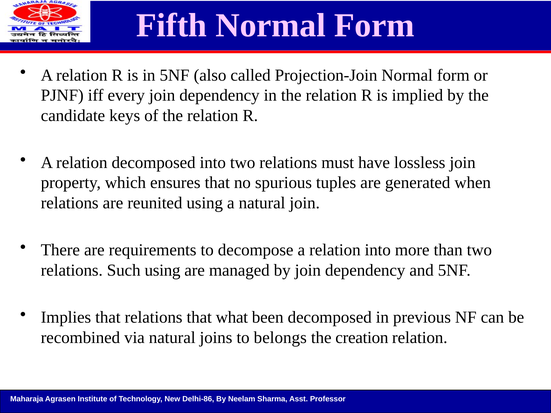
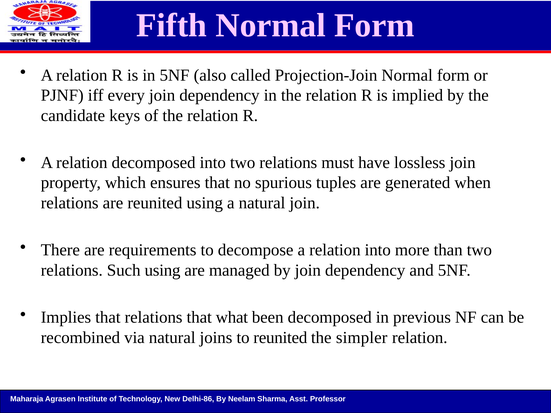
to belongs: belongs -> reunited
creation: creation -> simpler
